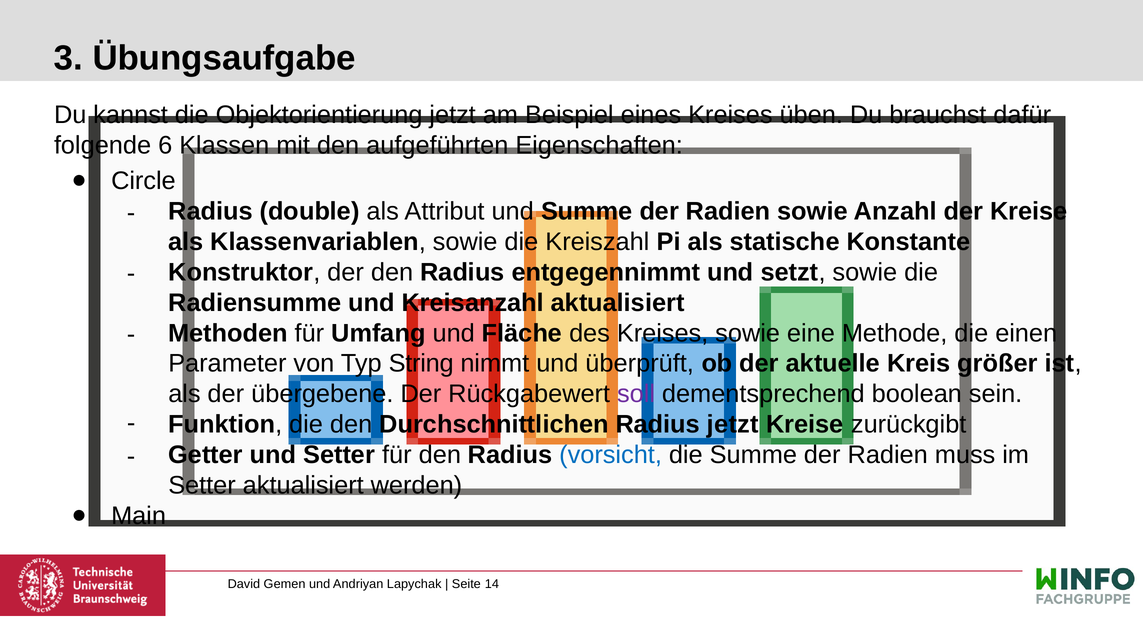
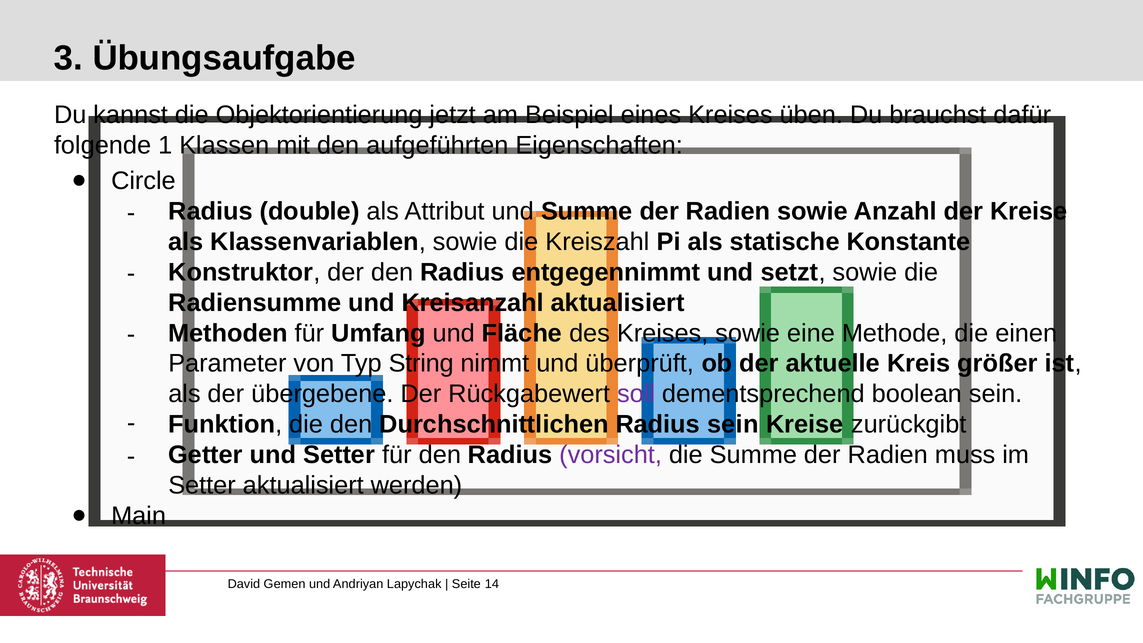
6: 6 -> 1
Radius jetzt: jetzt -> sein
vorsicht colour: blue -> purple
